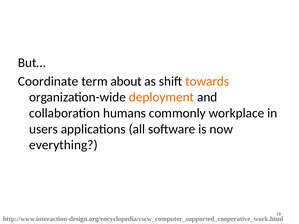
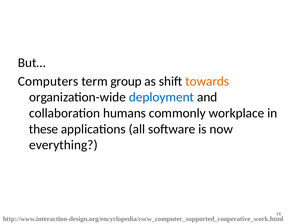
Coordinate: Coordinate -> Computers
about: about -> group
deployment colour: orange -> blue
users: users -> these
